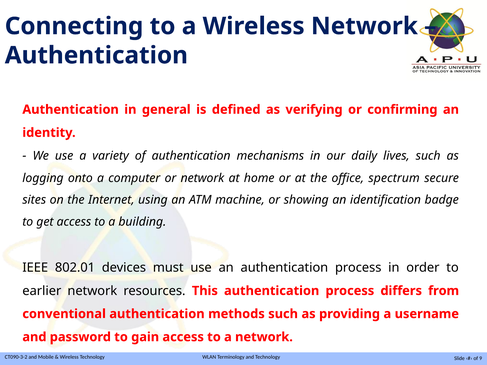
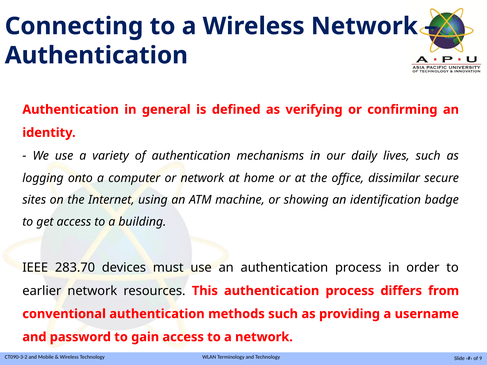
spectrum: spectrum -> dissimilar
802.01: 802.01 -> 283.70
